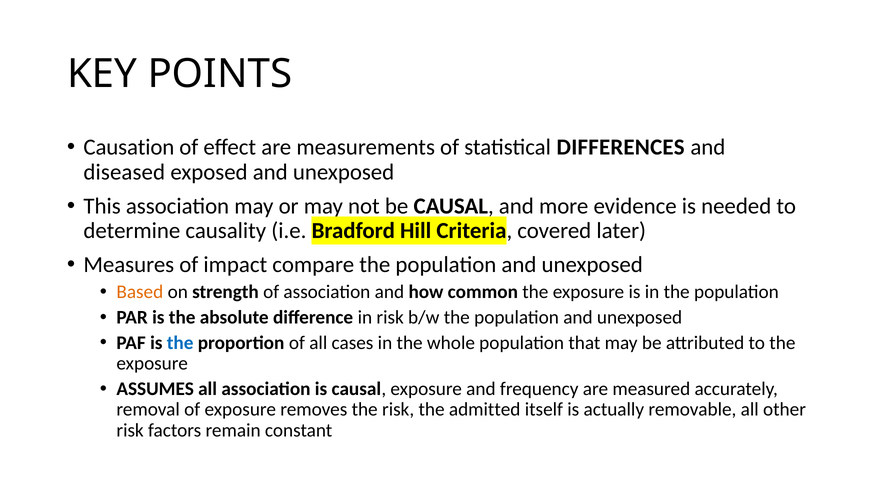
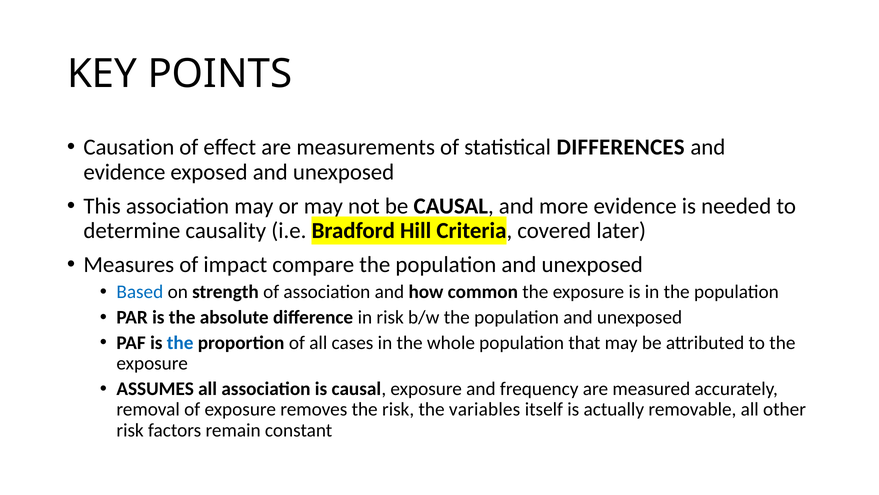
diseased at (124, 172): diseased -> evidence
Based colour: orange -> blue
admitted: admitted -> variables
